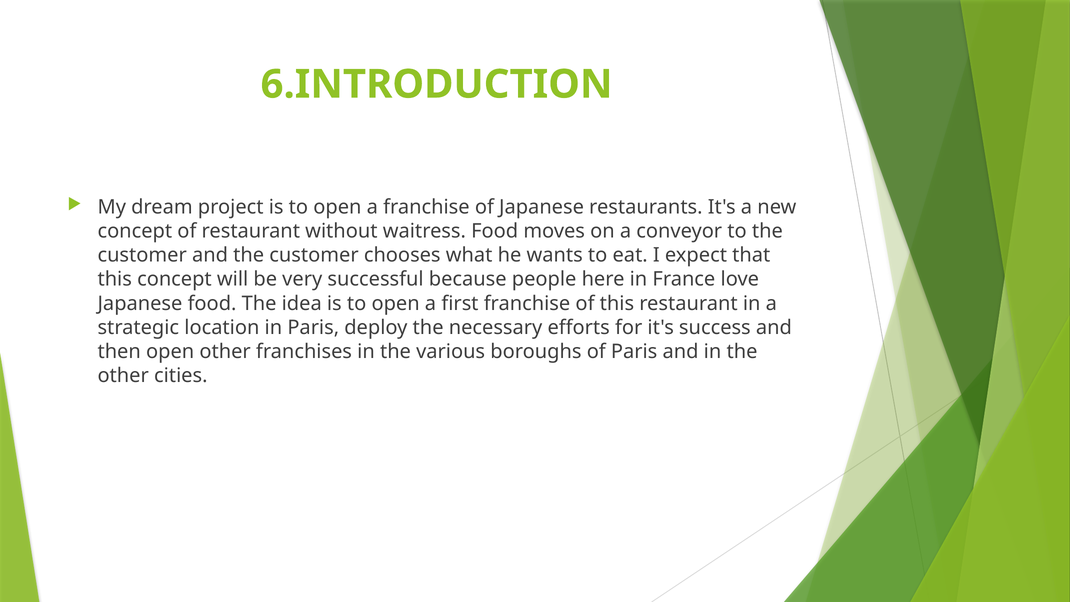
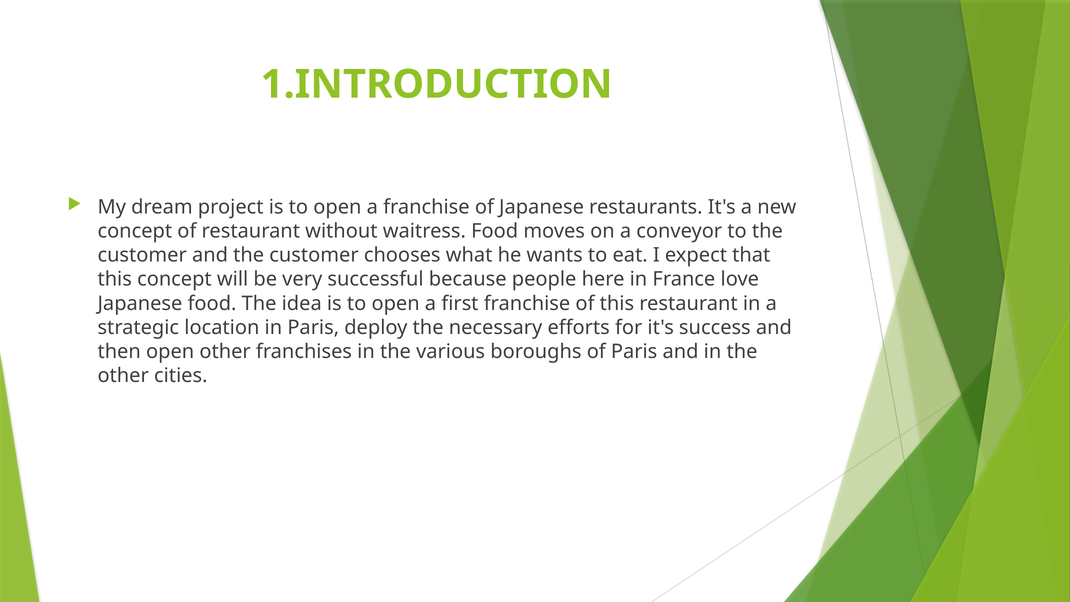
6.INTRODUCTION: 6.INTRODUCTION -> 1.INTRODUCTION
